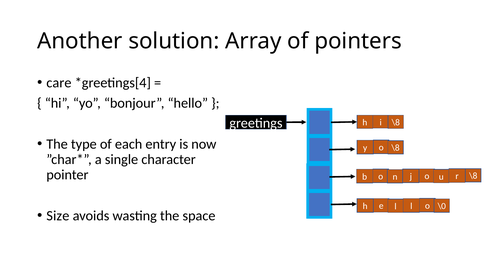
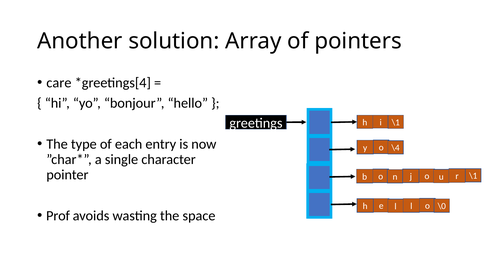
greetings \8: \8 -> \1
o \8: \8 -> \4
r \8: \8 -> \1
Size: Size -> Prof
